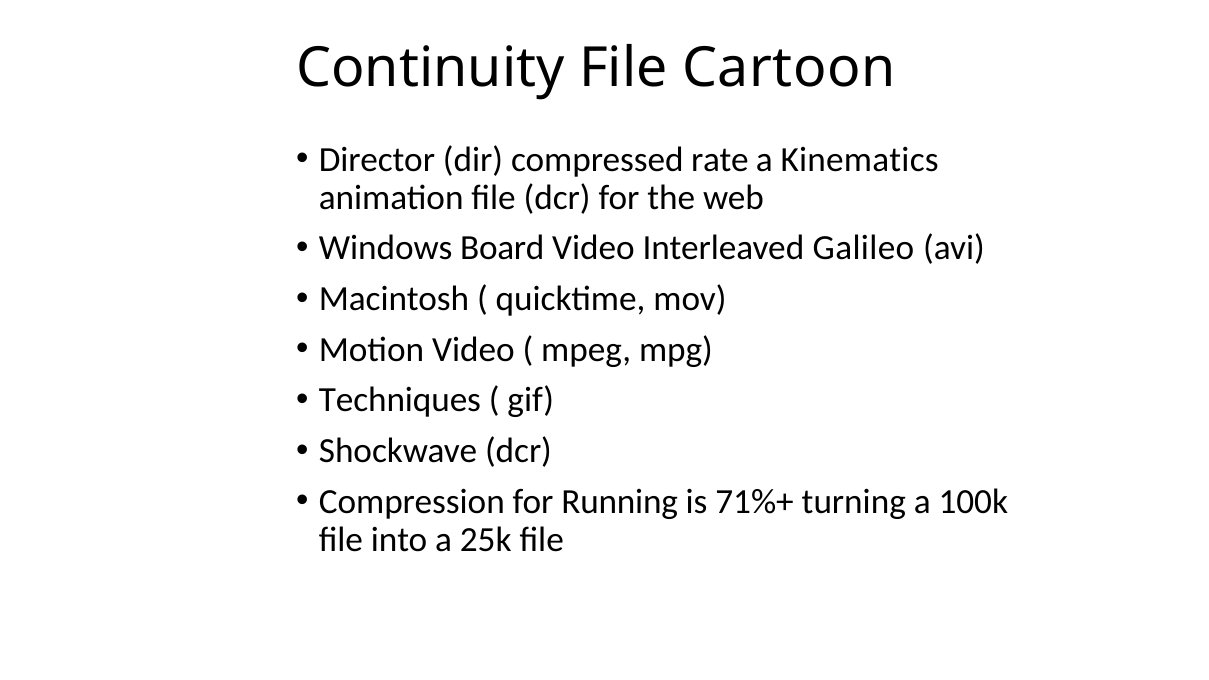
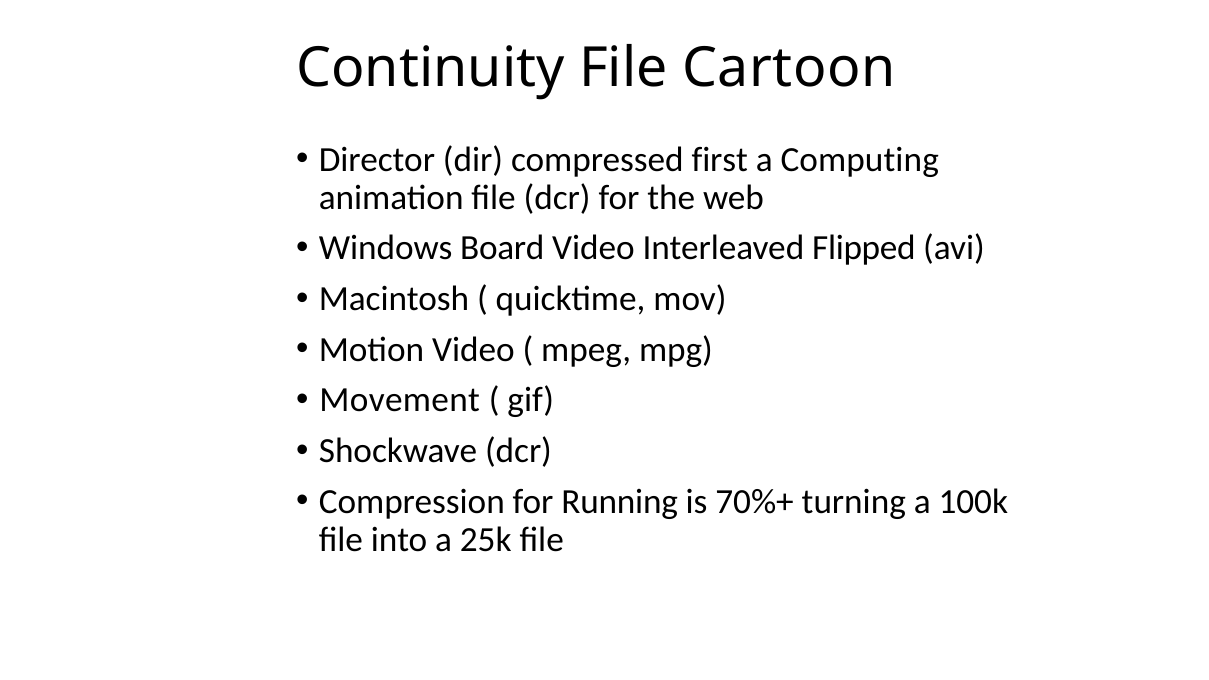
rate: rate -> first
Kinematics: Kinematics -> Computing
Galileo: Galileo -> Flipped
Techniques: Techniques -> Movement
71%+: 71%+ -> 70%+
